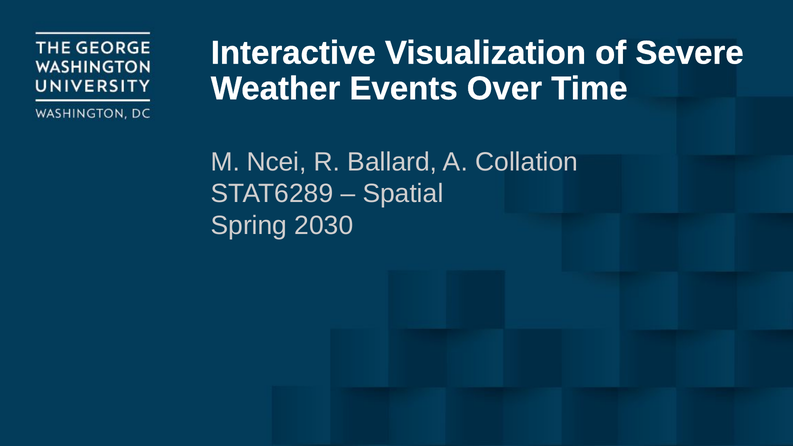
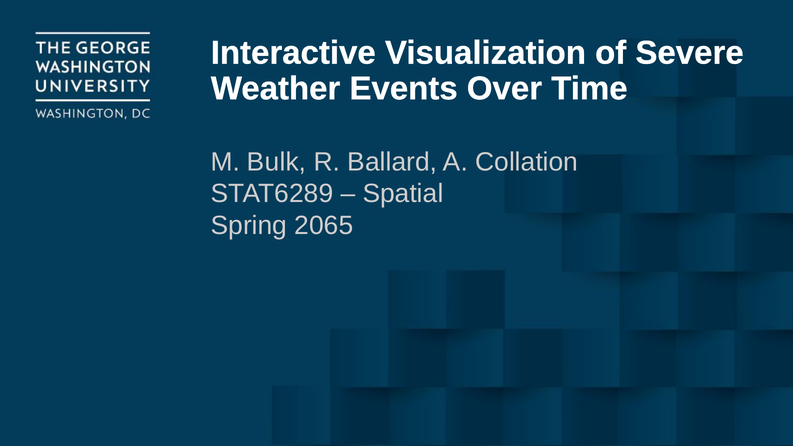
Ncei: Ncei -> Bulk
2030: 2030 -> 2065
